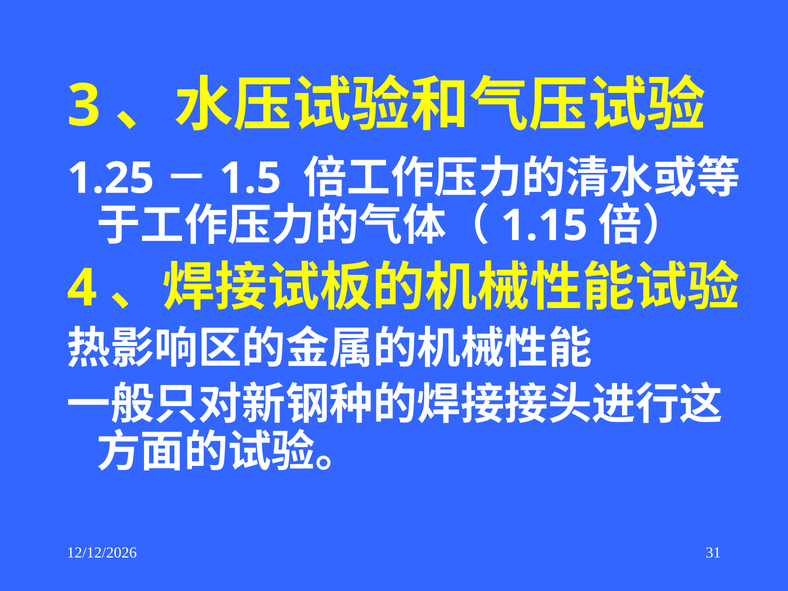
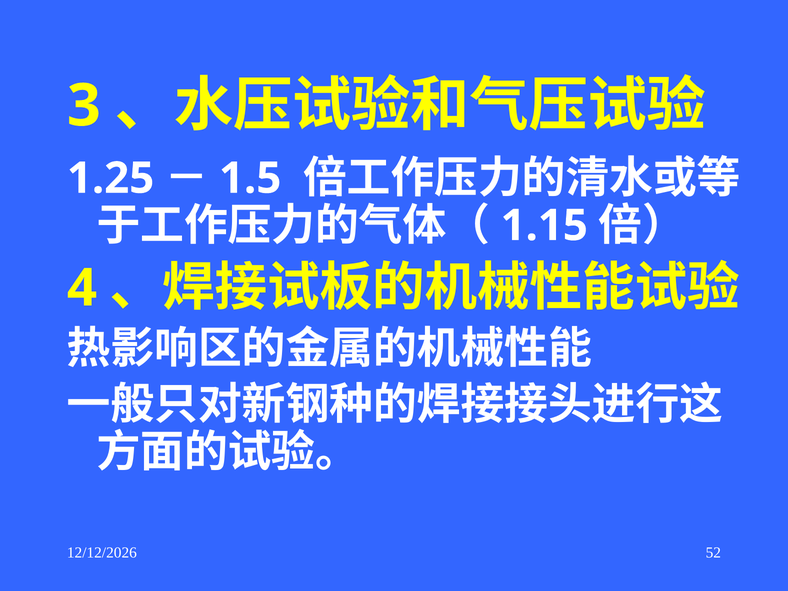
31: 31 -> 52
